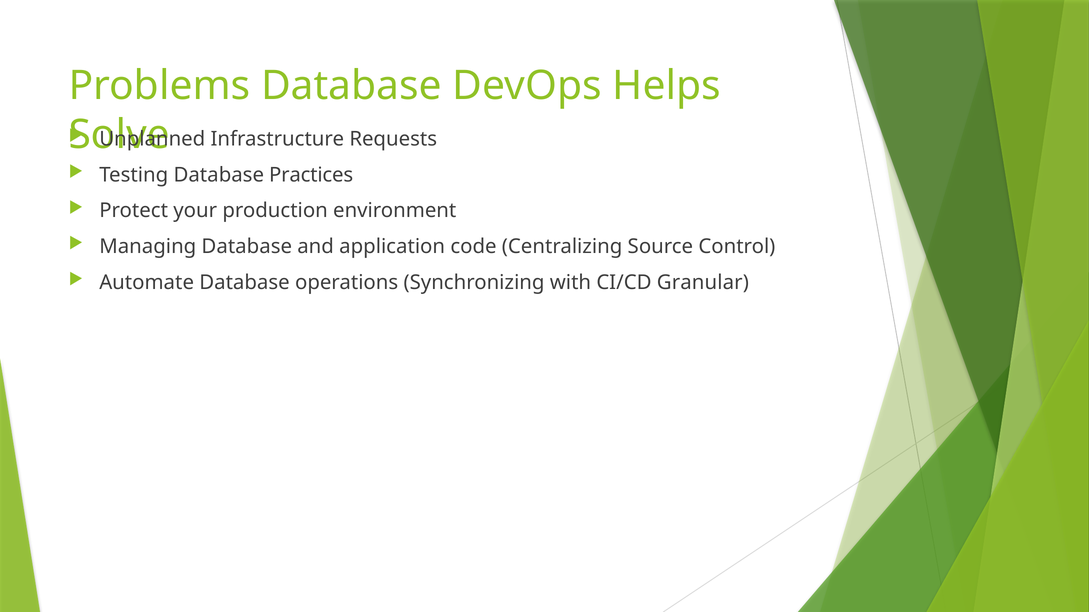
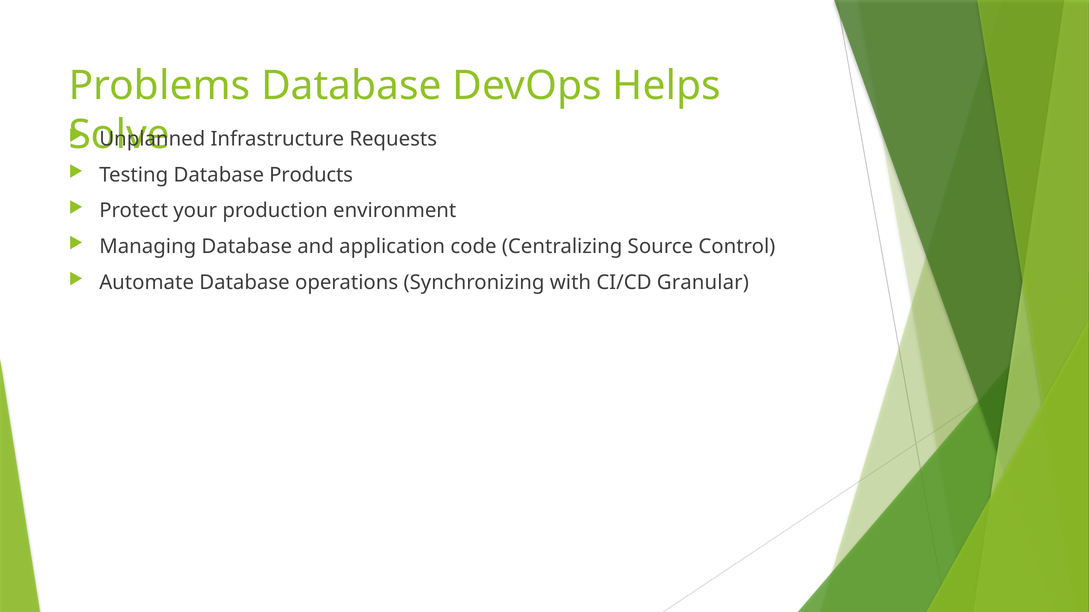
Practices: Practices -> Products
